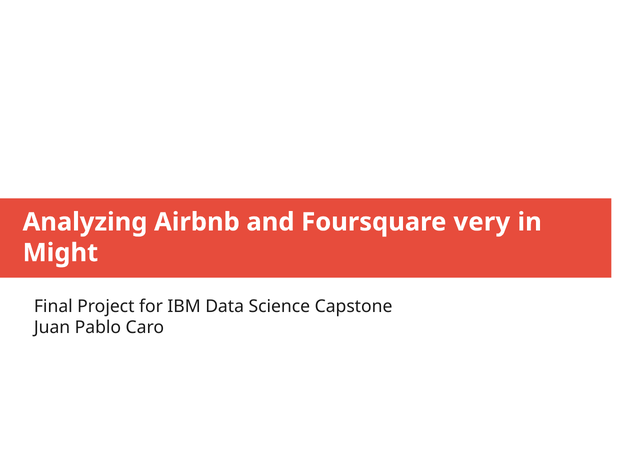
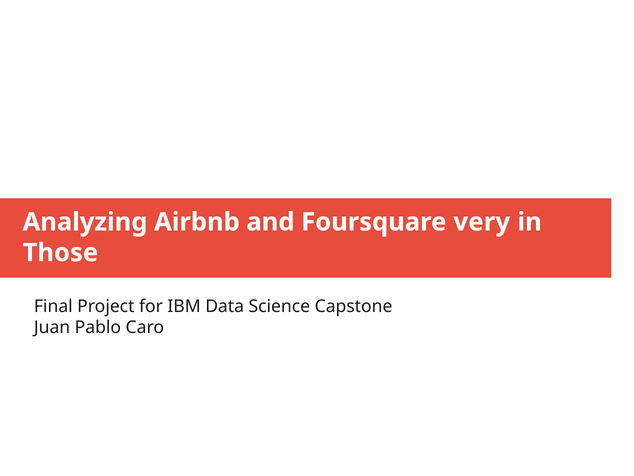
Might: Might -> Those
